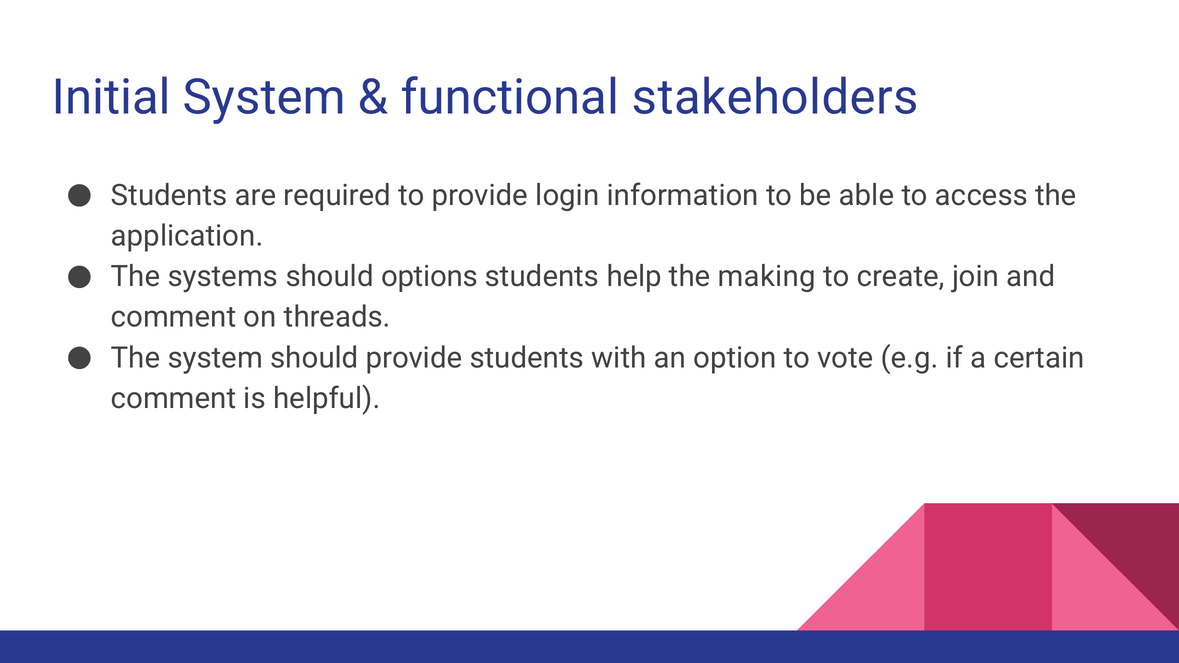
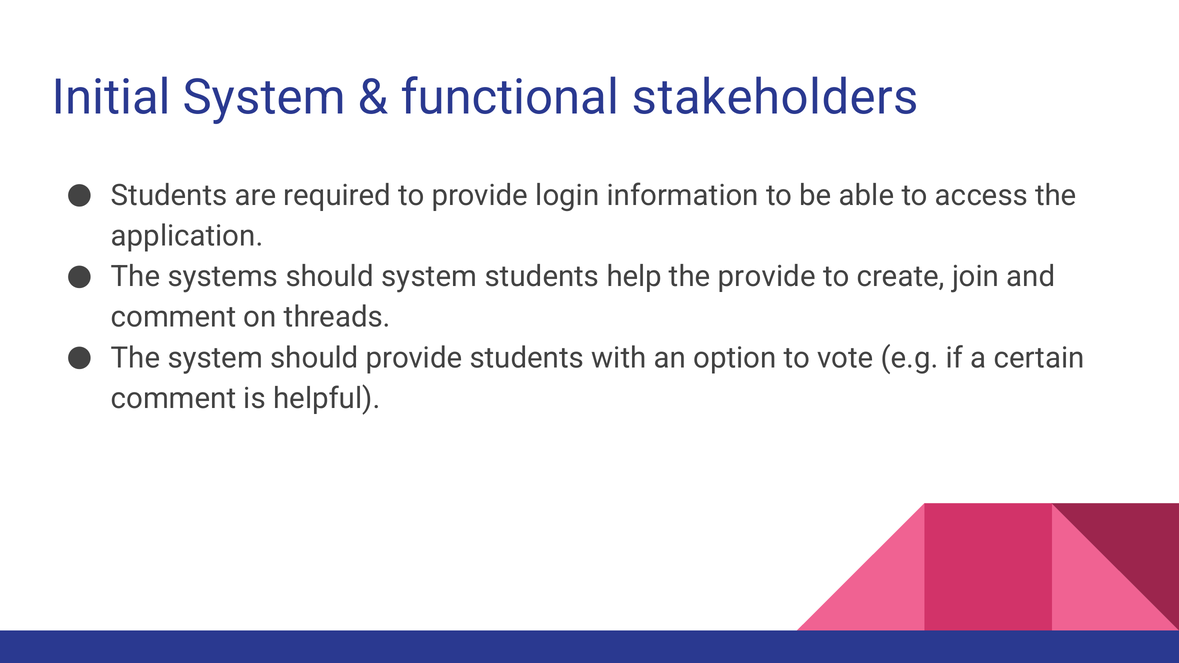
should options: options -> system
the making: making -> provide
